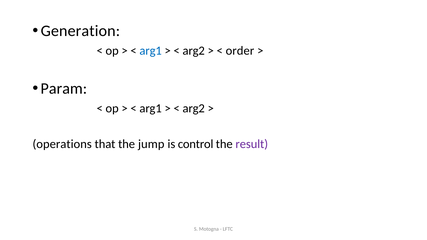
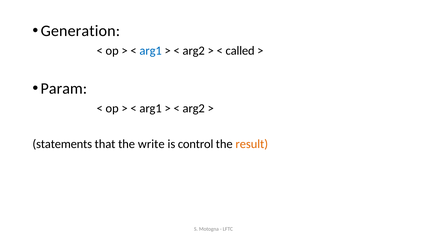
order: order -> called
operations: operations -> statements
jump: jump -> write
result colour: purple -> orange
